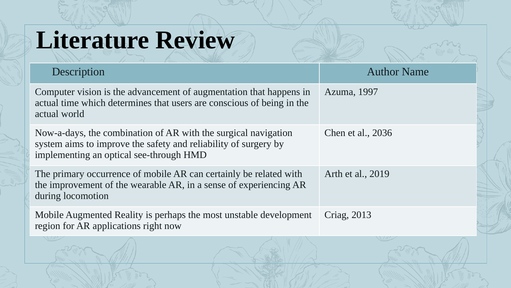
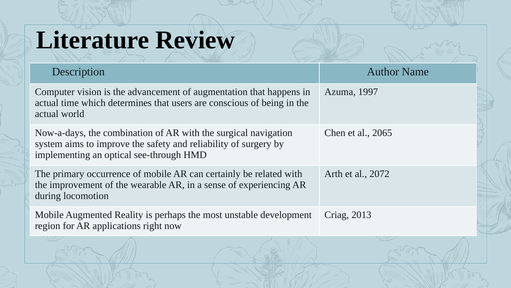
2036: 2036 -> 2065
2019: 2019 -> 2072
